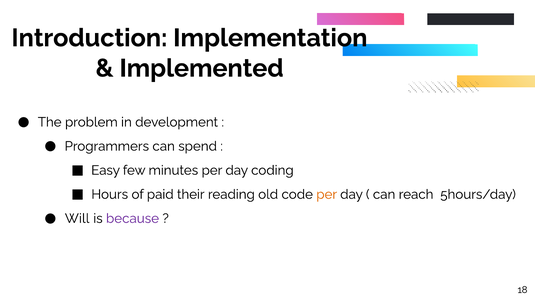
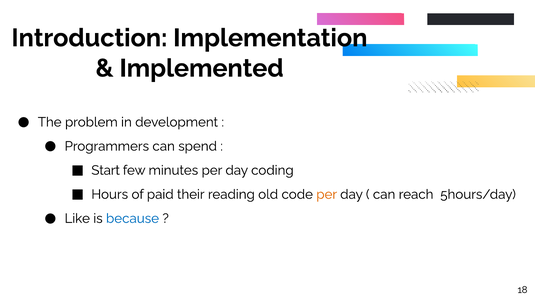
Easy: Easy -> Start
Will: Will -> Like
because colour: purple -> blue
